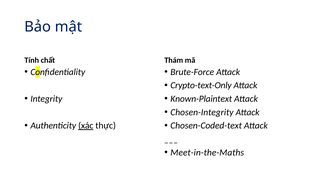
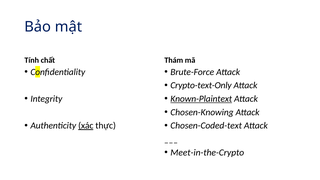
Known-Plaintext underline: none -> present
Chosen-Integrity: Chosen-Integrity -> Chosen-Knowing
Meet-in-the-Maths: Meet-in-the-Maths -> Meet-in-the-Crypto
